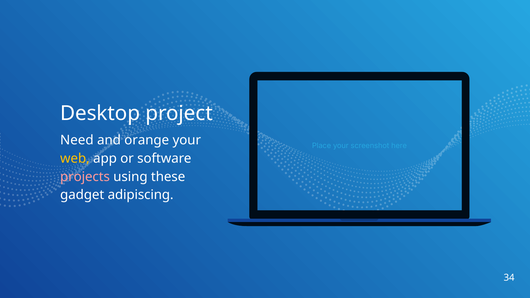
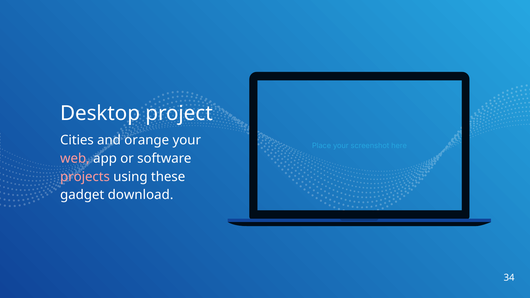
Need: Need -> Cities
web colour: yellow -> pink
adipiscing: adipiscing -> download
